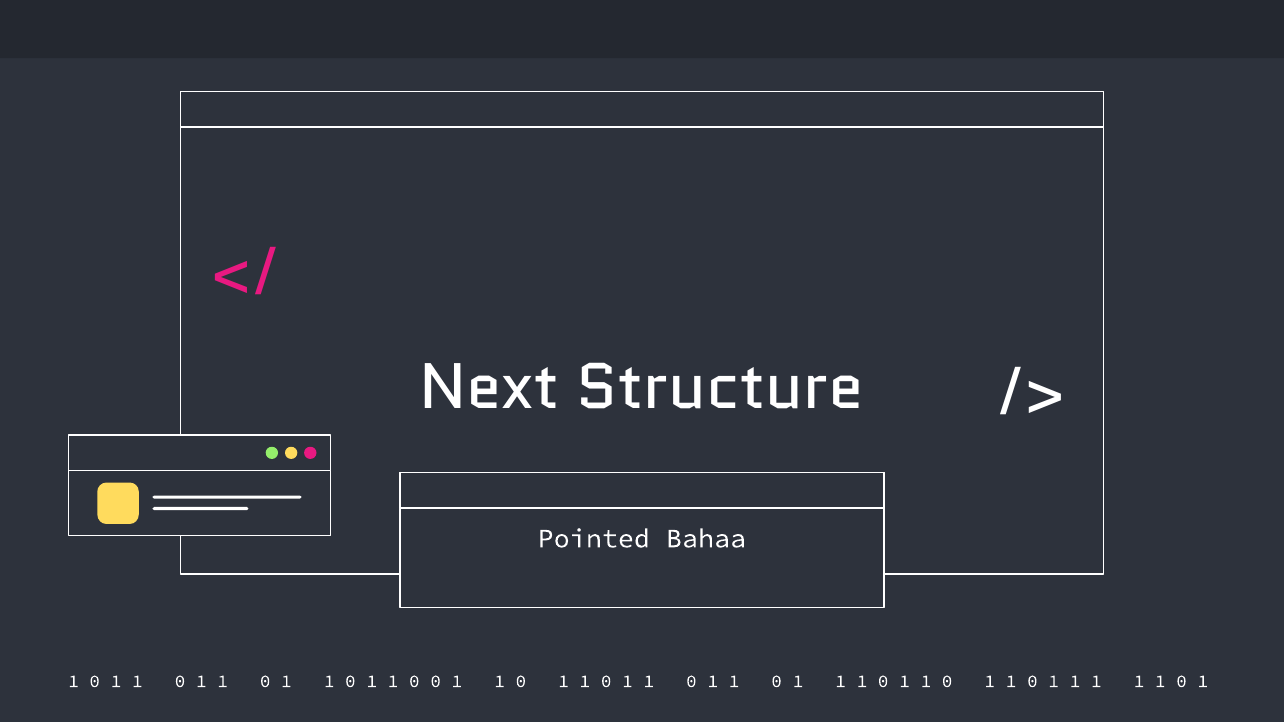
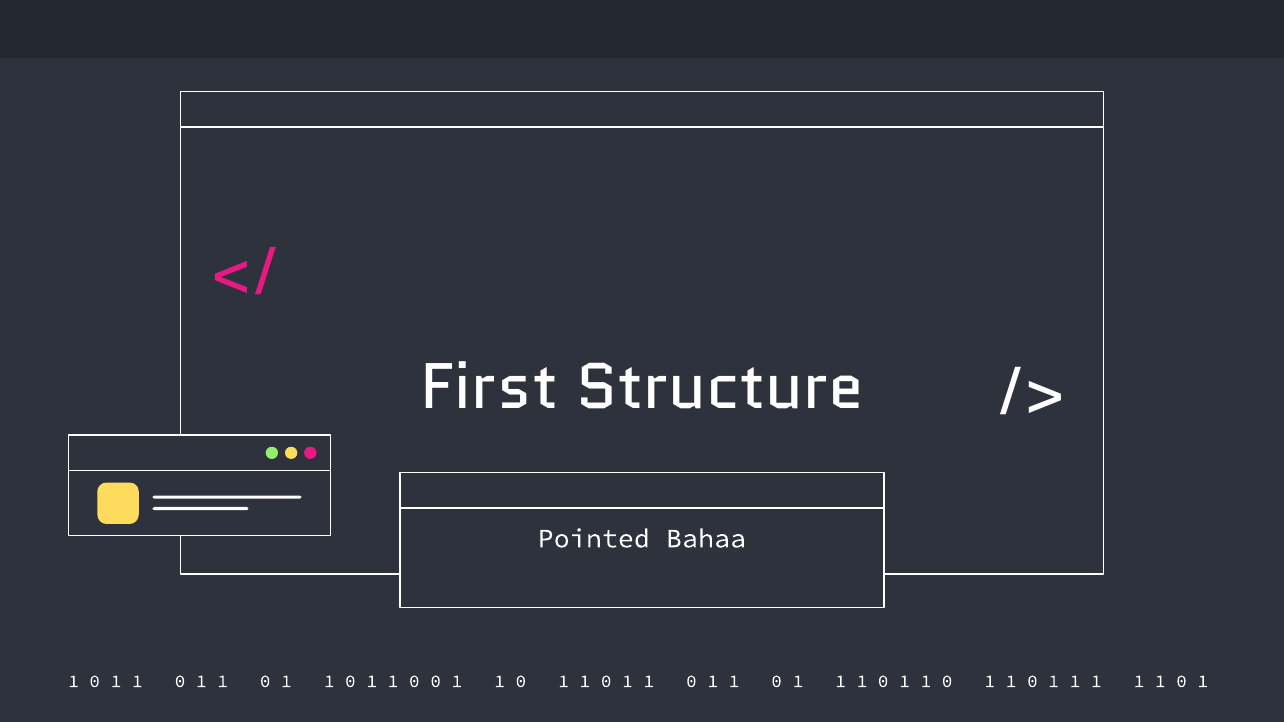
Next: Next -> First
